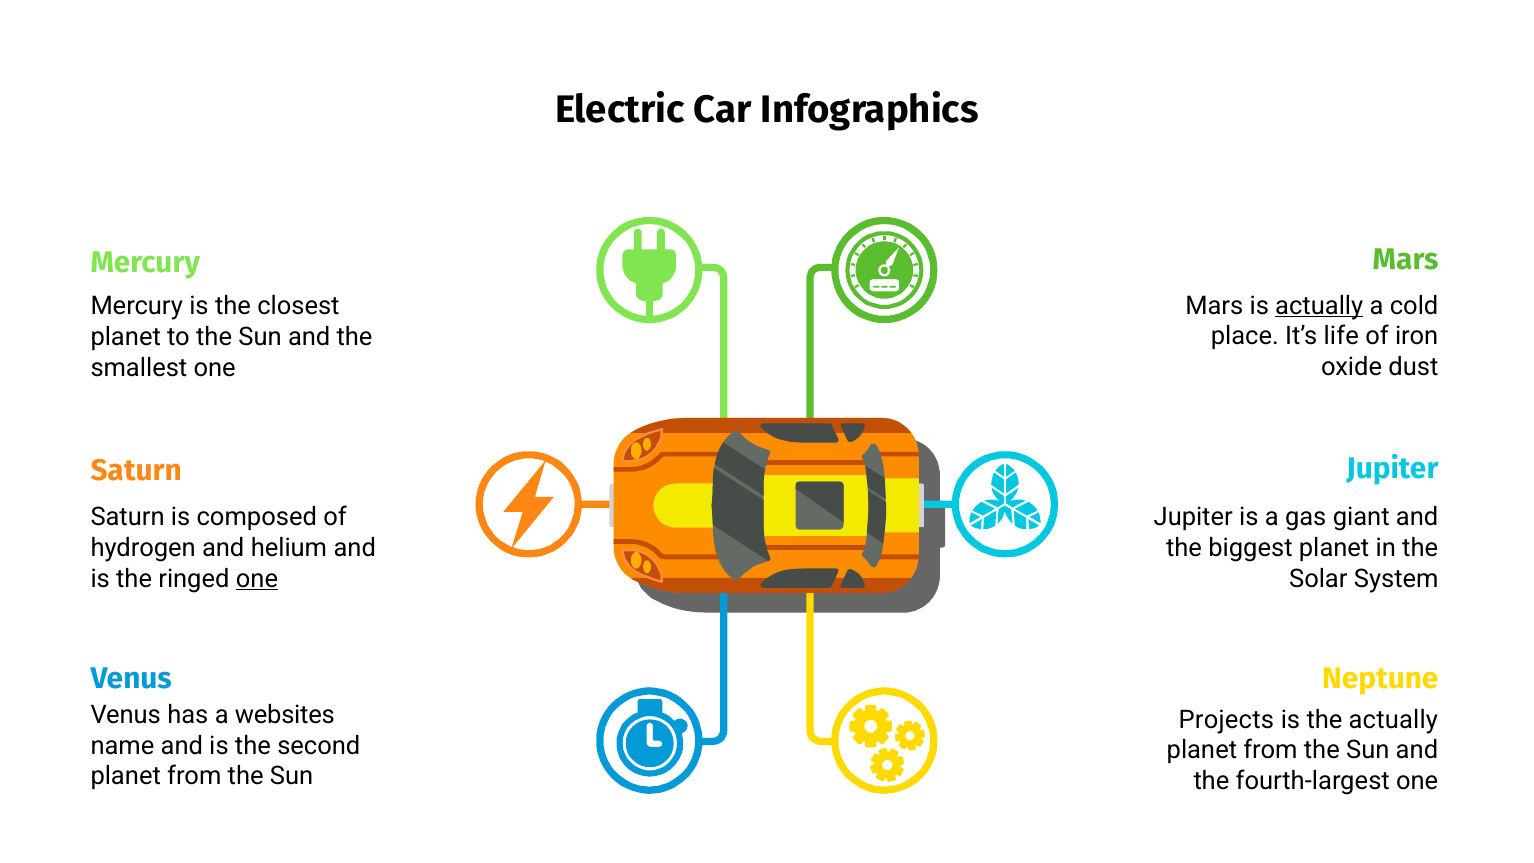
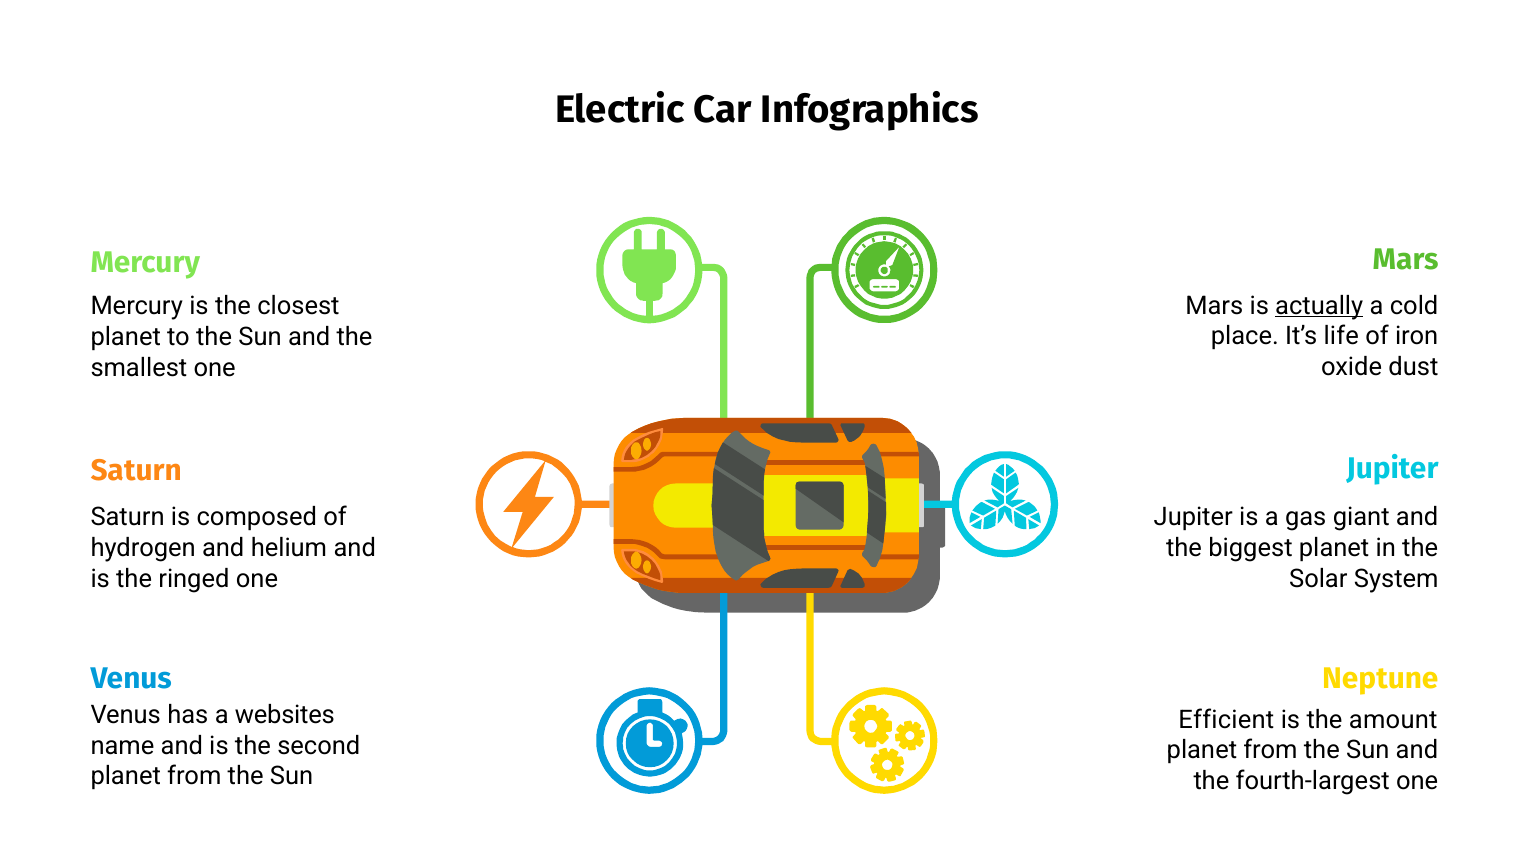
one at (257, 579) underline: present -> none
Projects: Projects -> Efficient
the actually: actually -> amount
